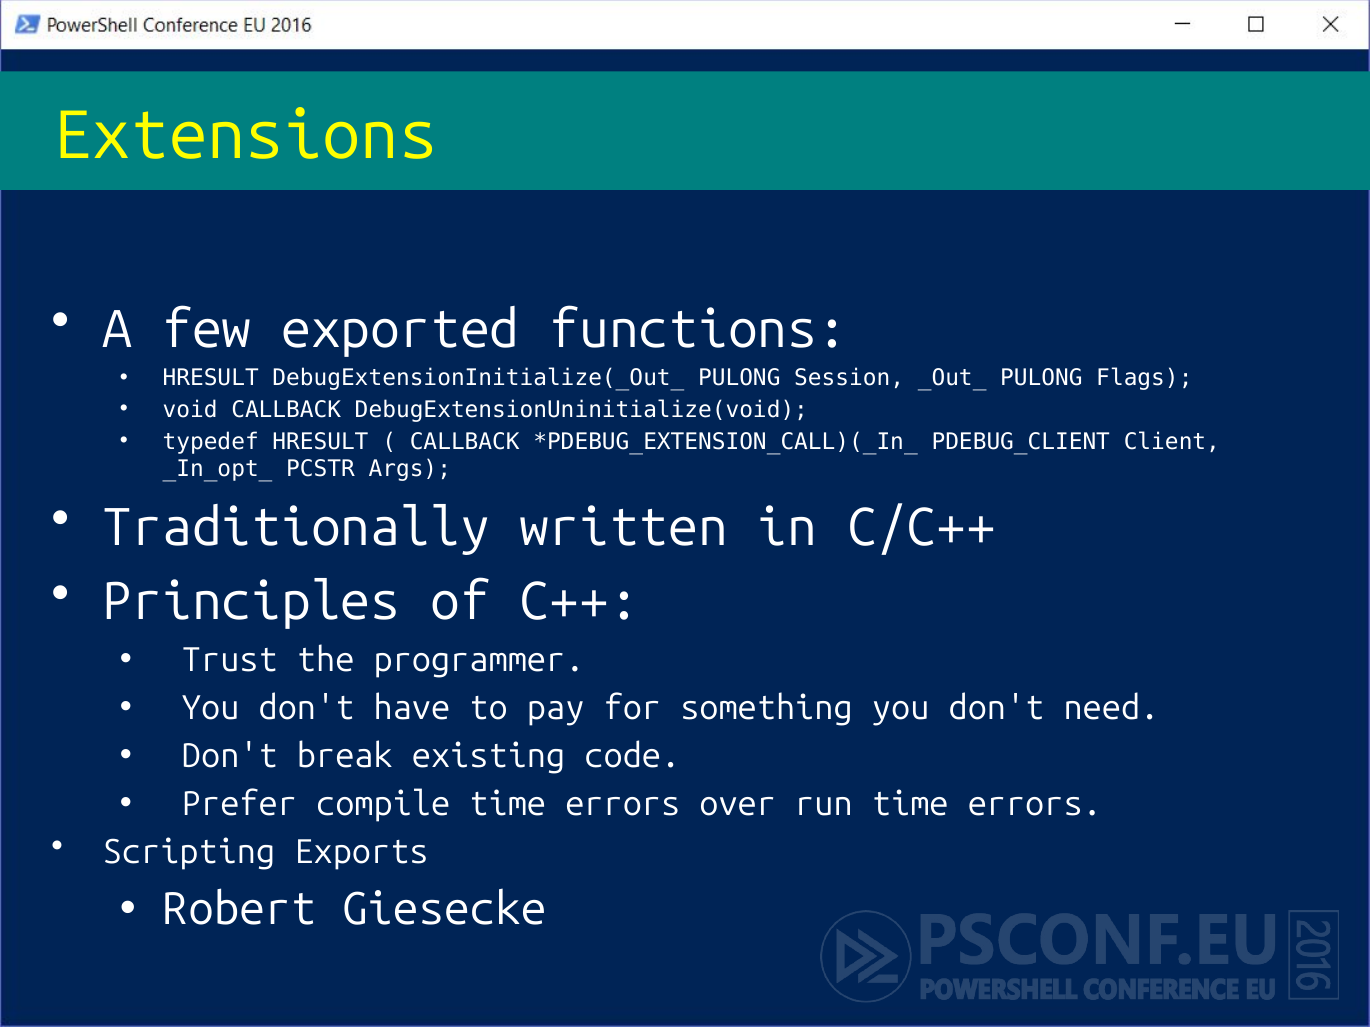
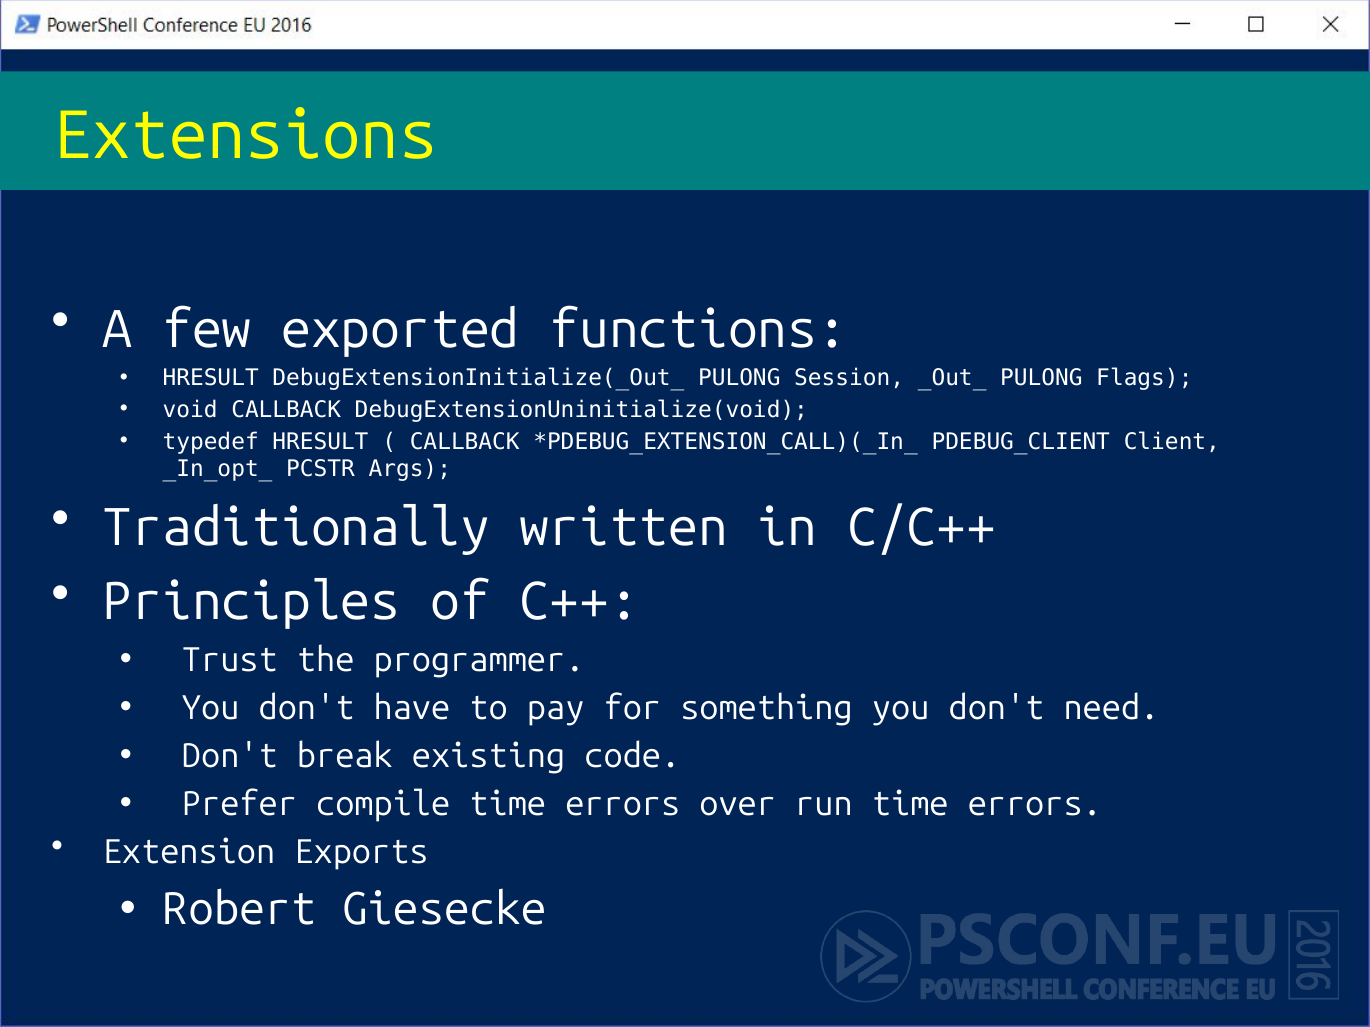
Scripting: Scripting -> Extension
